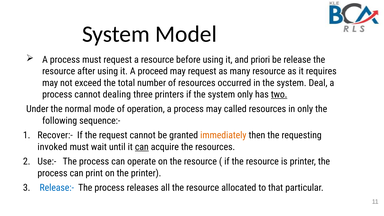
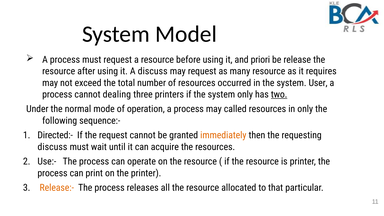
A proceed: proceed -> discuss
Deal: Deal -> User
Recover:-: Recover:- -> Directed:-
invoked at (52, 147): invoked -> discuss
can at (142, 147) underline: present -> none
Release:- colour: blue -> orange
